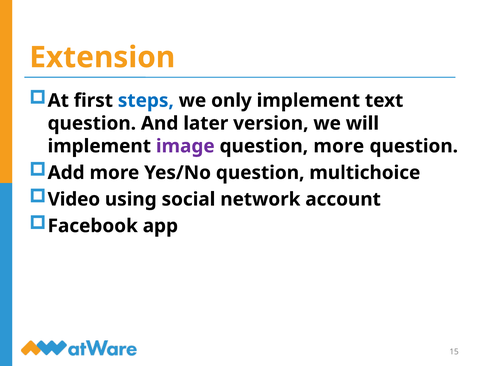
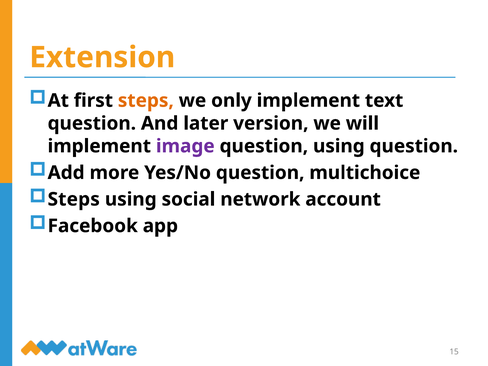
steps at (146, 101) colour: blue -> orange
question more: more -> using
Video at (74, 199): Video -> Steps
